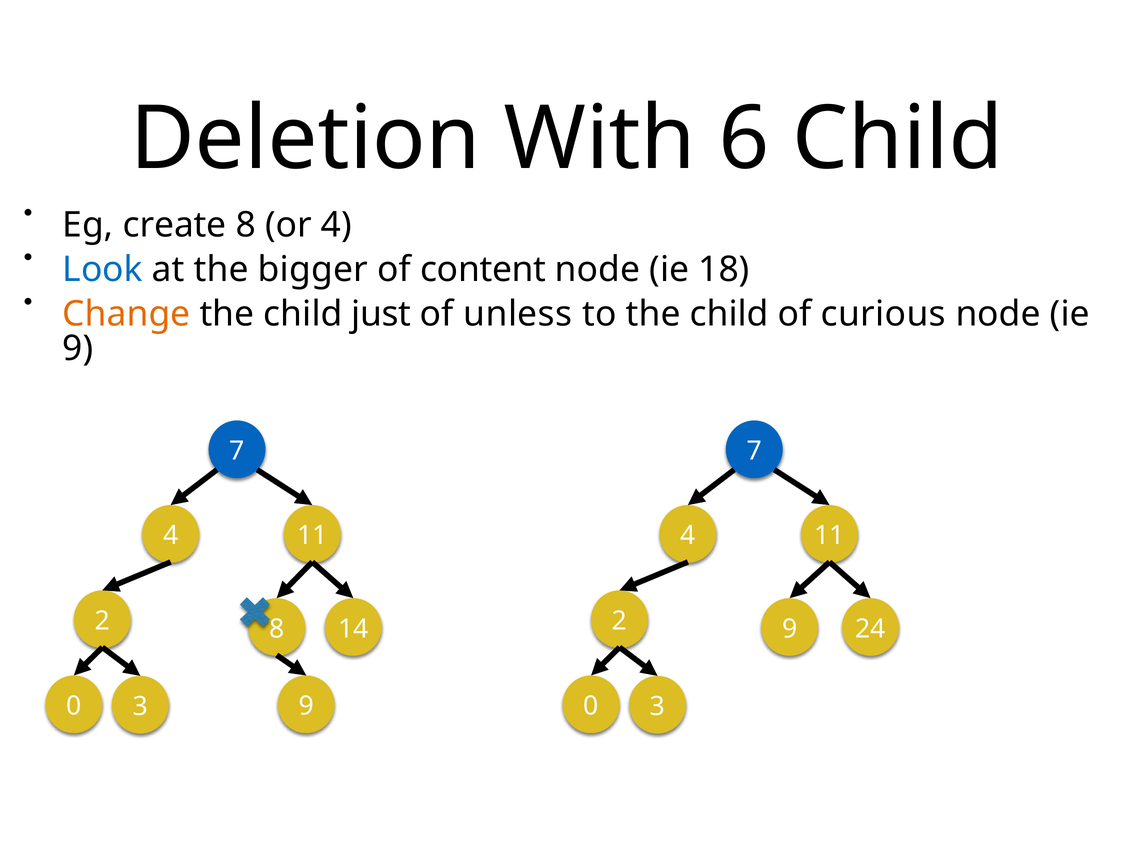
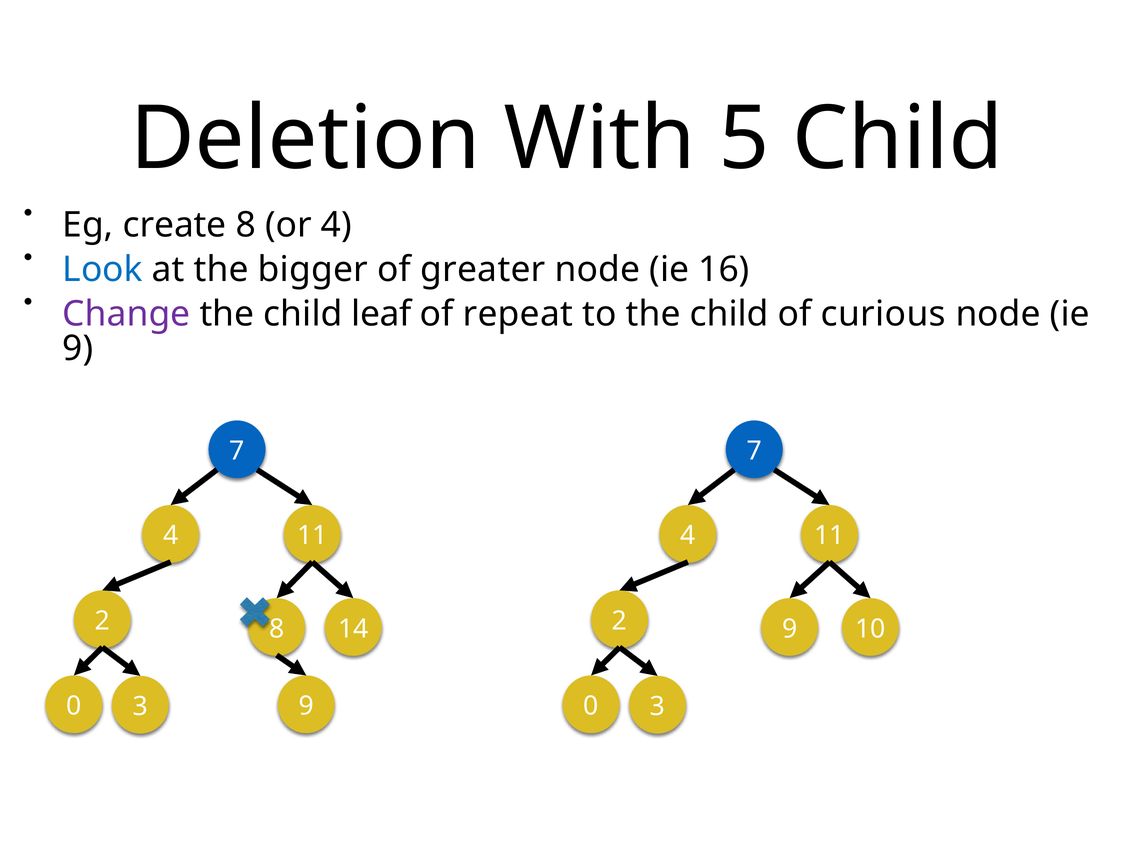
6: 6 -> 5
content: content -> greater
18: 18 -> 16
Change colour: orange -> purple
just: just -> leaf
unless: unless -> repeat
24: 24 -> 10
